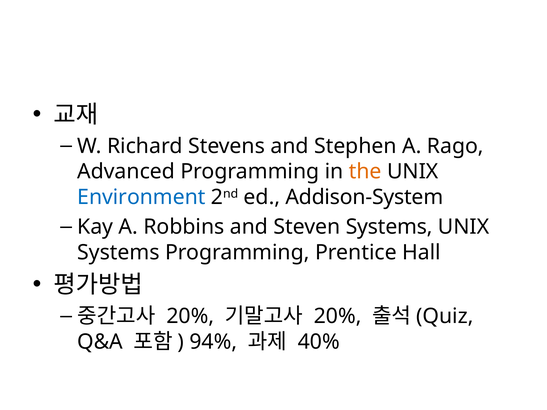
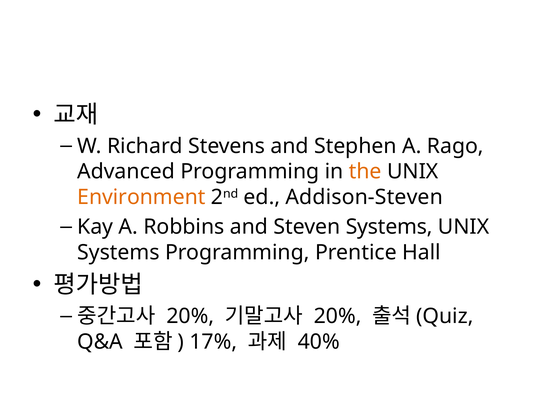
Environment colour: blue -> orange
Addison-System: Addison-System -> Addison-Steven
94%: 94% -> 17%
